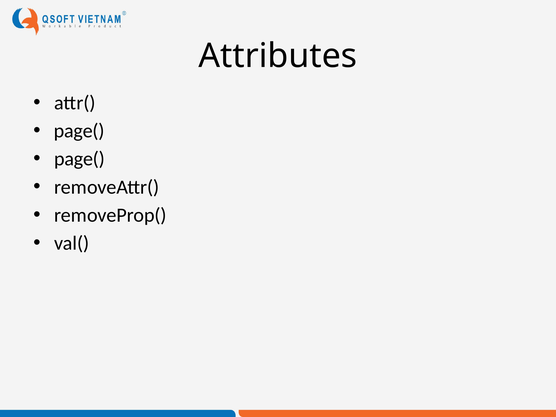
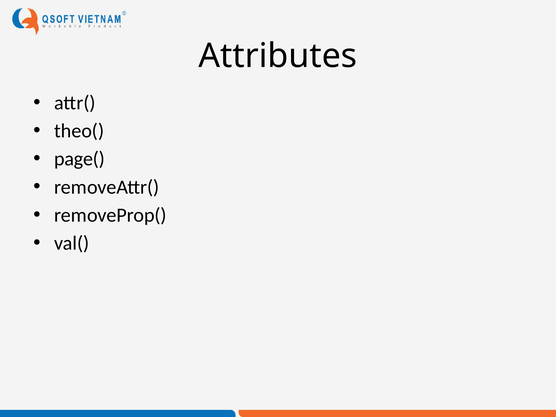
page( at (79, 131): page( -> theo(
